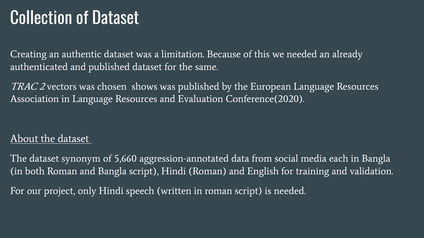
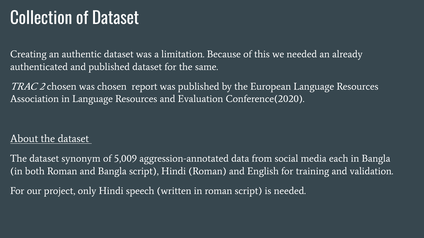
2 vectors: vectors -> chosen
shows: shows -> report
5,660: 5,660 -> 5,009
